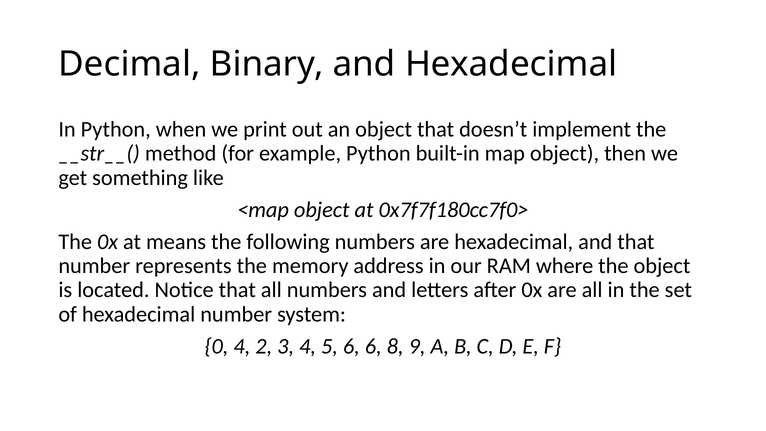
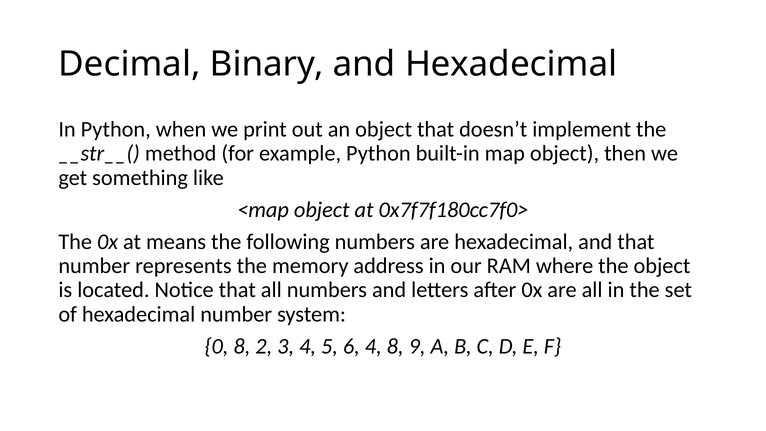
0 4: 4 -> 8
6 6: 6 -> 4
